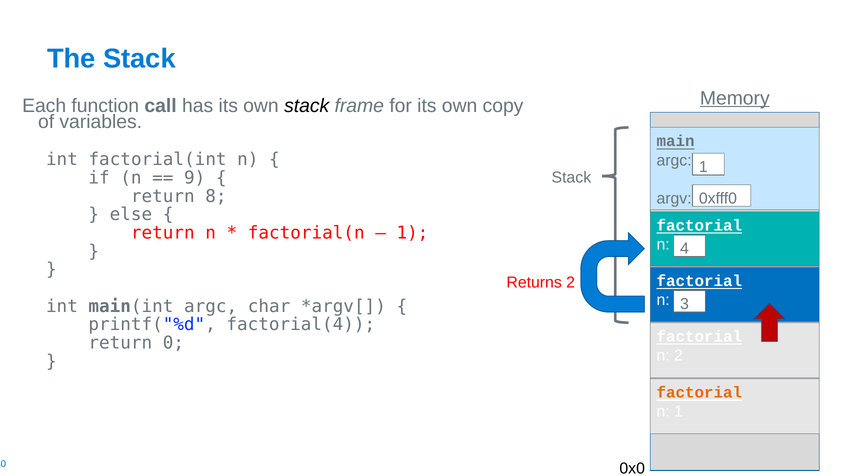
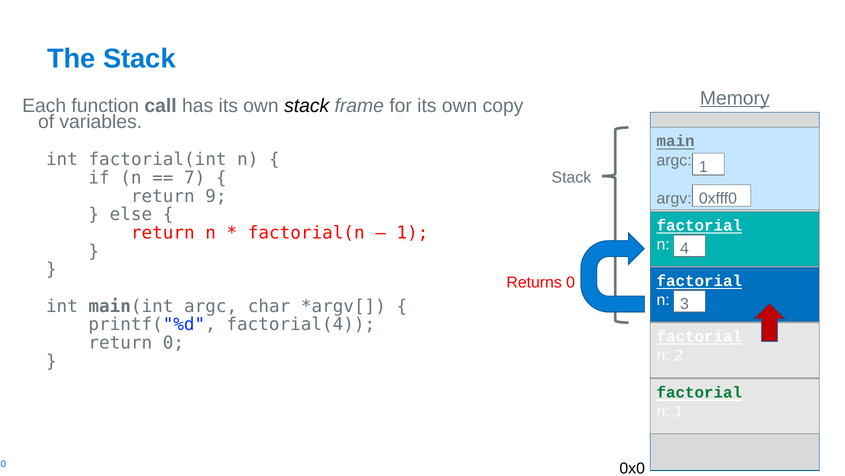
9: 9 -> 7
8: 8 -> 9
Returns 2: 2 -> 0
factorial at (699, 392) colour: orange -> green
